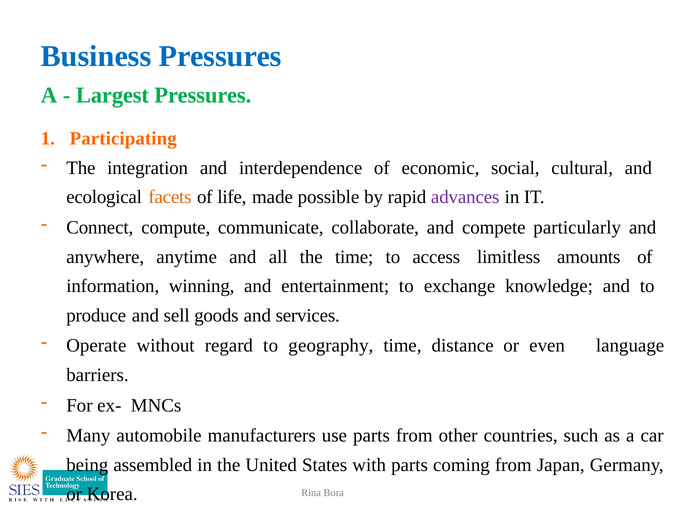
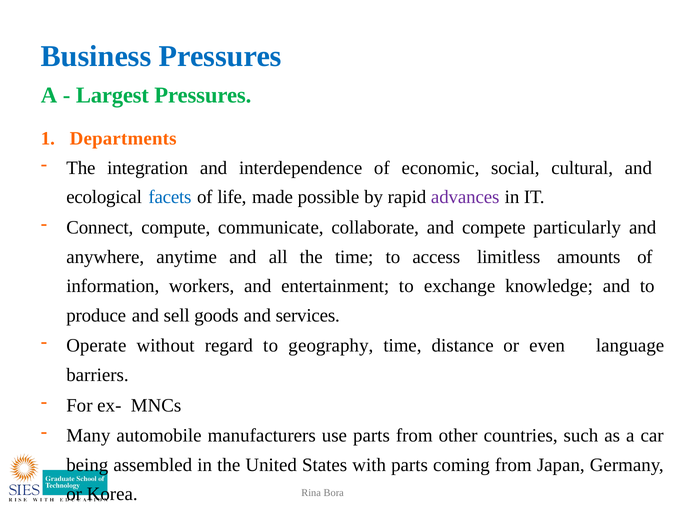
Participating: Participating -> Departments
facets colour: orange -> blue
winning: winning -> workers
